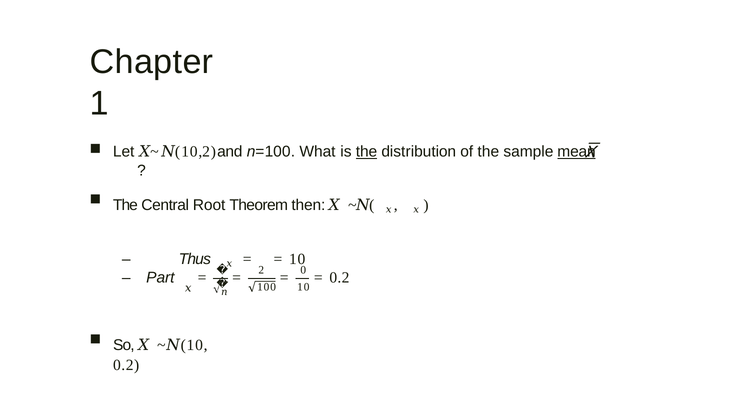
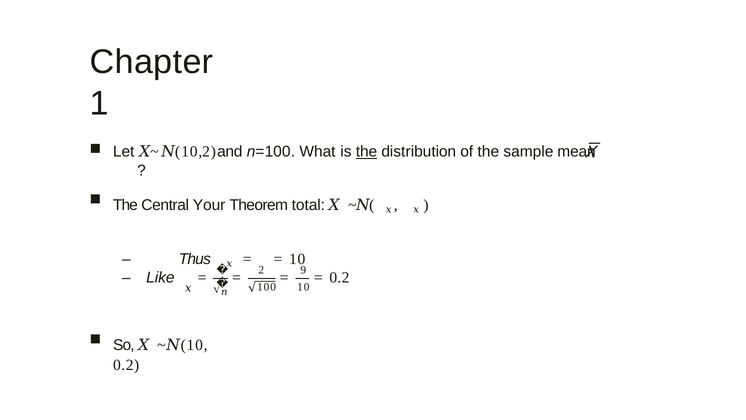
mean underline: present -> none
Root: Root -> Your
then: then -> total
0: 0 -> 9
Part: Part -> Like
